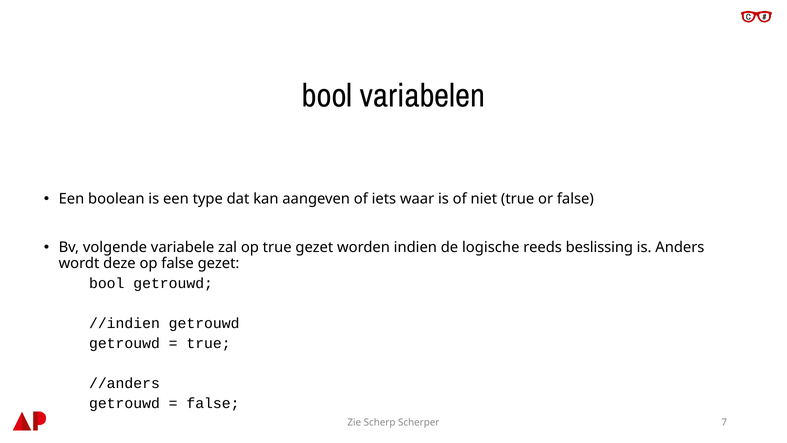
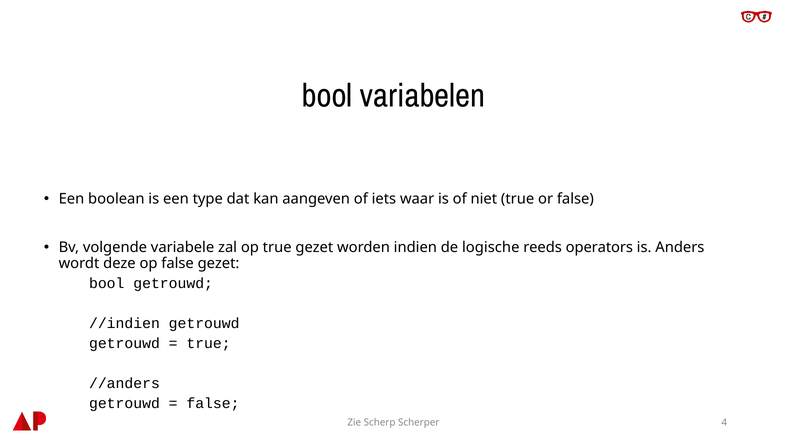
beslissing: beslissing -> operators
7: 7 -> 4
